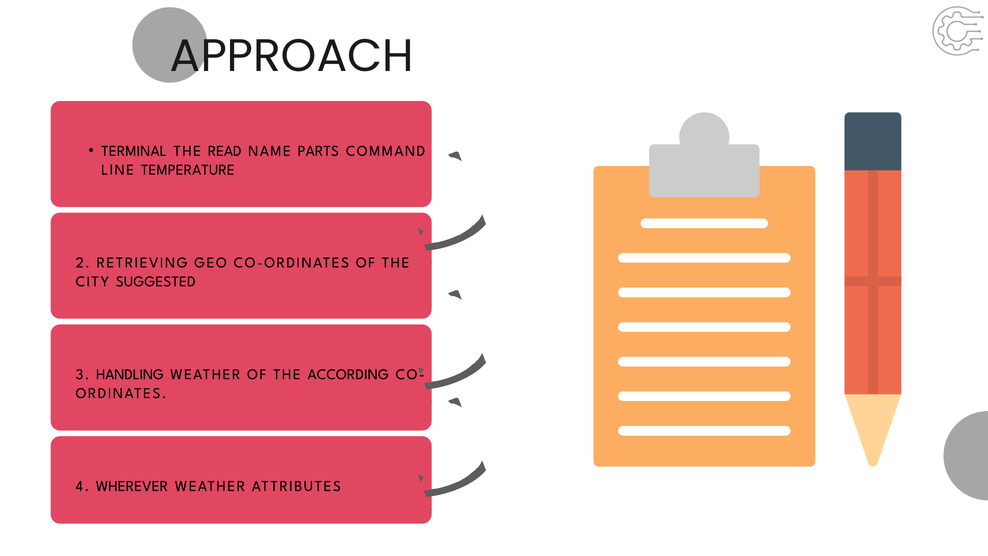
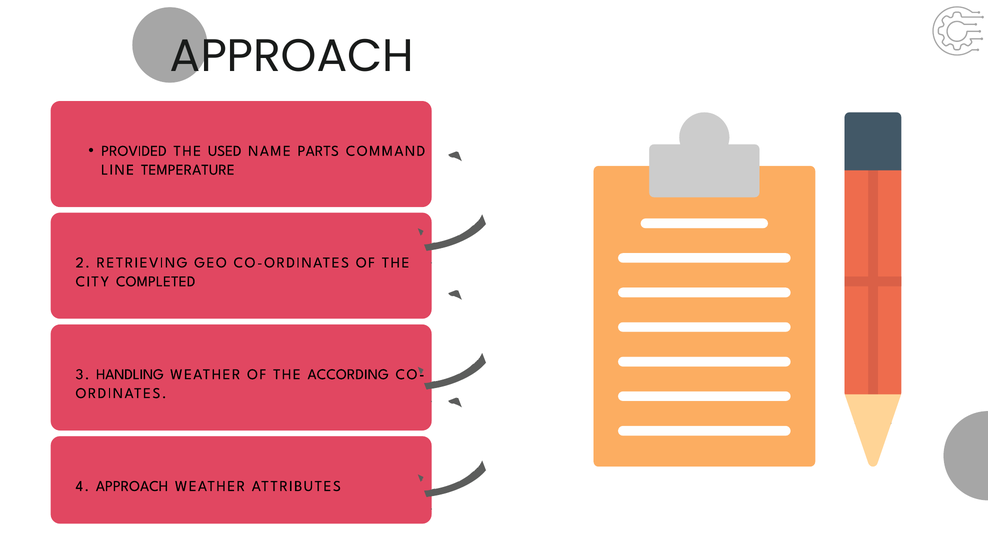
TERMINAL: TERMINAL -> PROVIDED
READ: READ -> USED
SUGGESTED: SUGGESTED -> COMPLETED
4 WHEREVER: WHEREVER -> APPROACH
